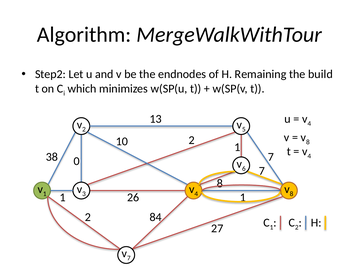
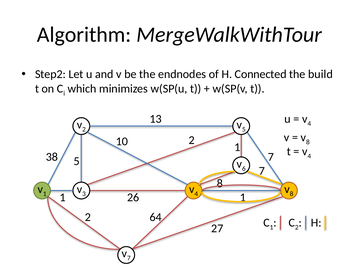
Remaining: Remaining -> Connected
38 0: 0 -> 5
84: 84 -> 64
